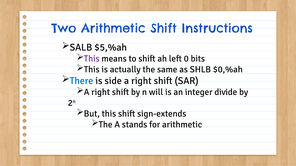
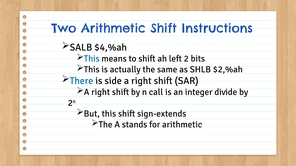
$5,%ah: $5,%ah -> $4,%ah
This at (92, 59) colour: purple -> blue
0: 0 -> 2
$0,%ah: $0,%ah -> $2,%ah
will: will -> call
